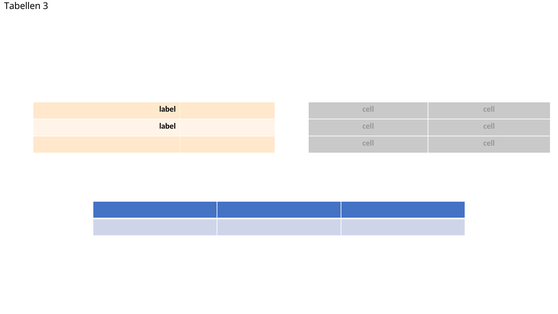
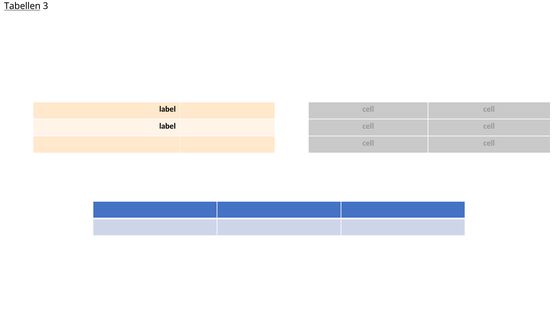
Tabellen underline: none -> present
